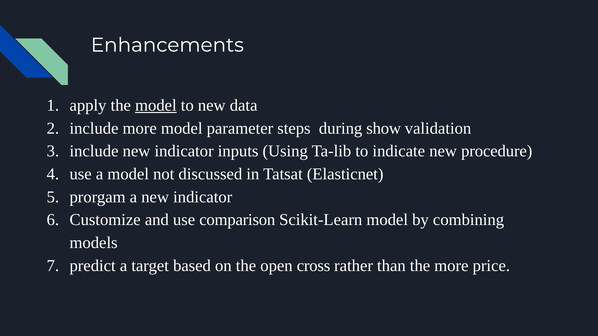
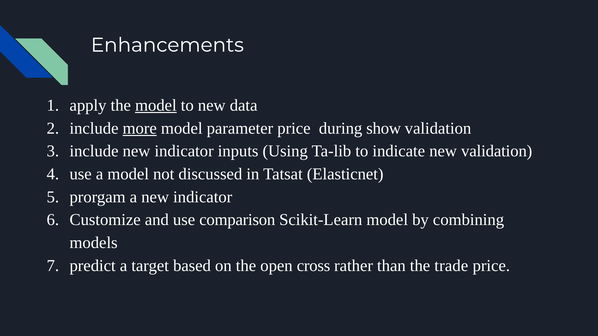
more at (140, 128) underline: none -> present
parameter steps: steps -> price
new procedure: procedure -> validation
the more: more -> trade
